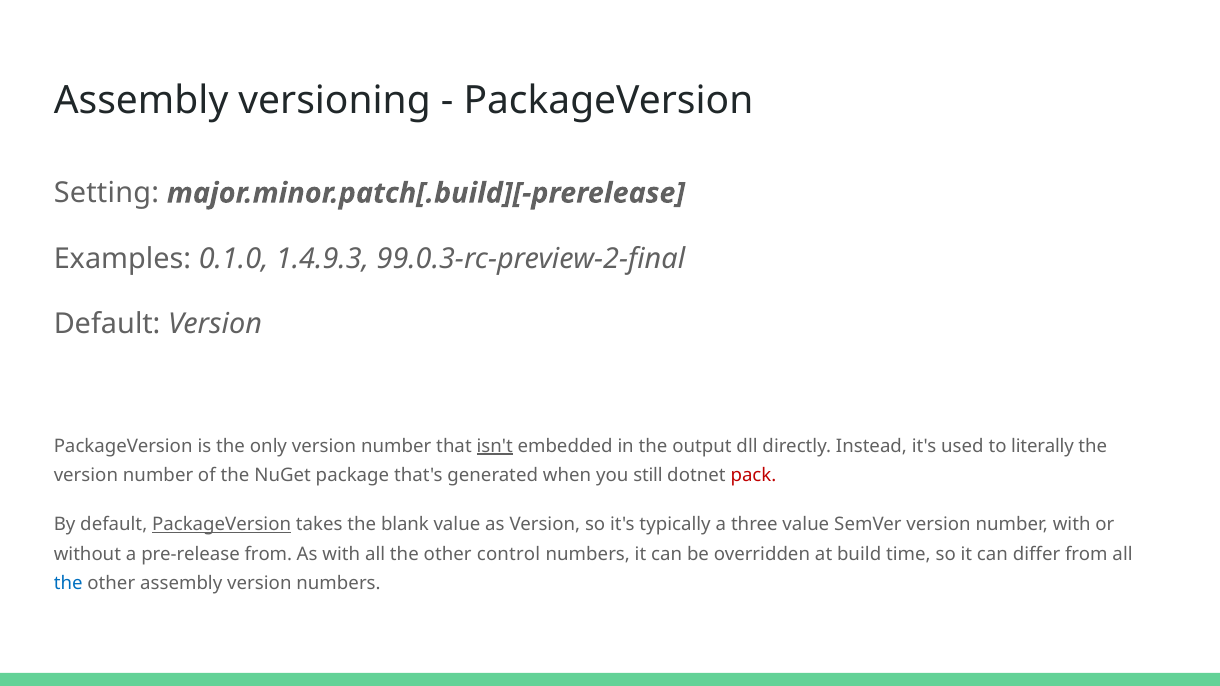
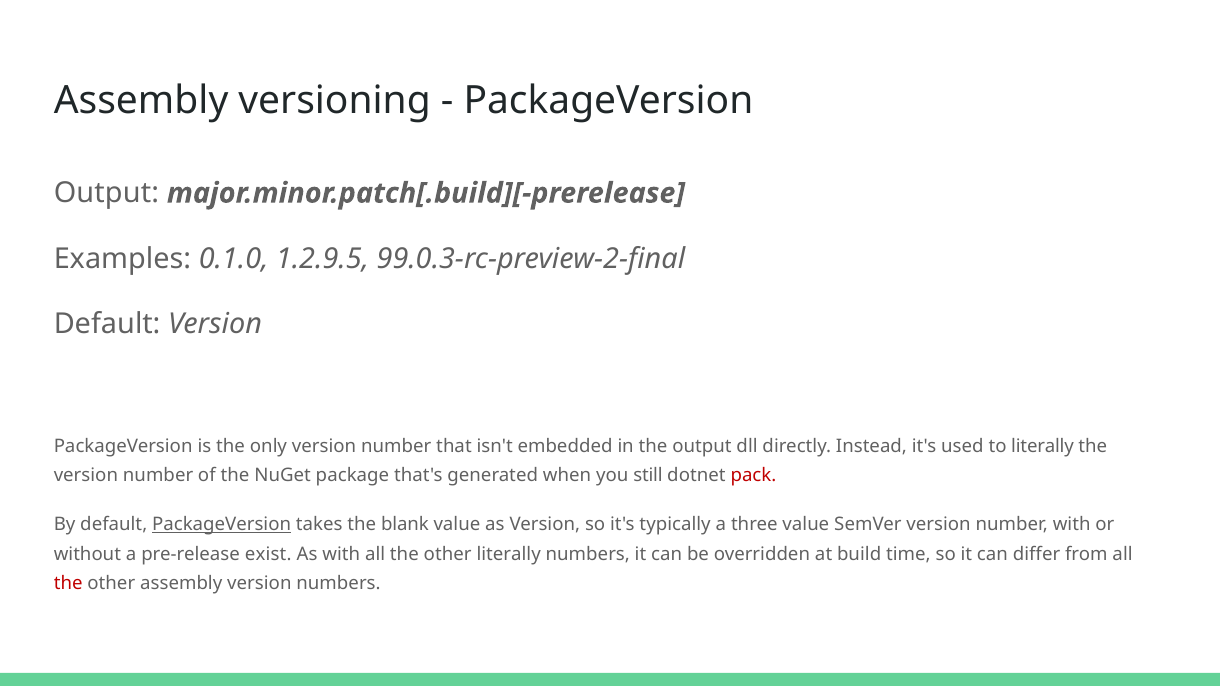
Setting at (106, 193): Setting -> Output
1.4.9.3: 1.4.9.3 -> 1.2.9.5
isn't underline: present -> none
pre-release from: from -> exist
other control: control -> literally
the at (68, 583) colour: blue -> red
